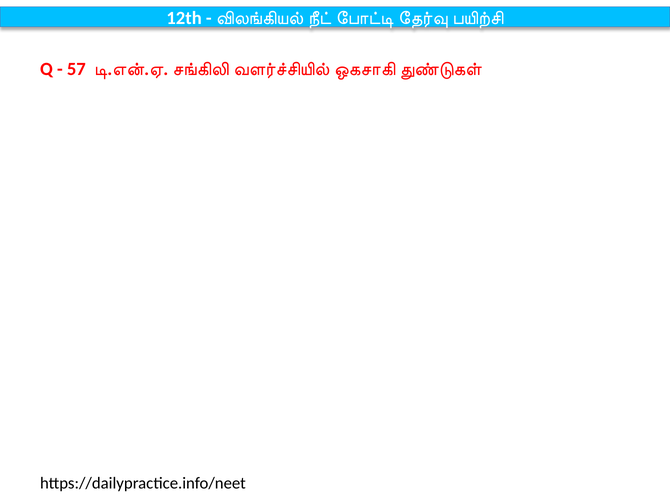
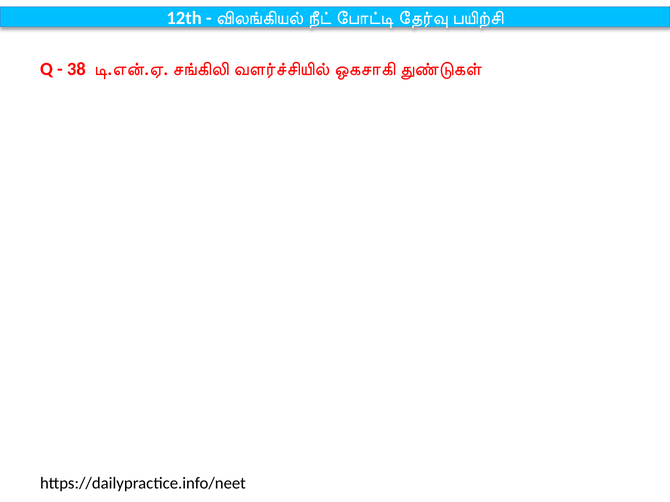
57: 57 -> 38
